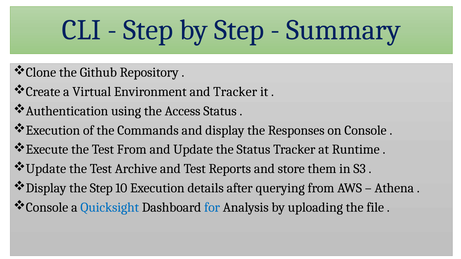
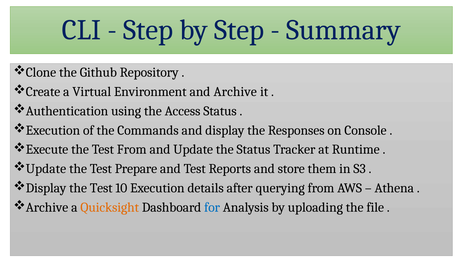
and Tracker: Tracker -> Archive
Archive: Archive -> Prepare
Display the Step: Step -> Test
Console at (47, 208): Console -> Archive
Quicksight colour: blue -> orange
